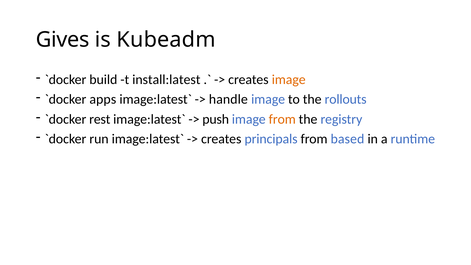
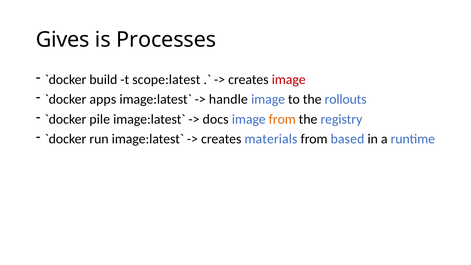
Kubeadm: Kubeadm -> Processes
install:latest: install:latest -> scope:latest
image at (289, 80) colour: orange -> red
rest: rest -> pile
push: push -> docs
principals: principals -> materials
